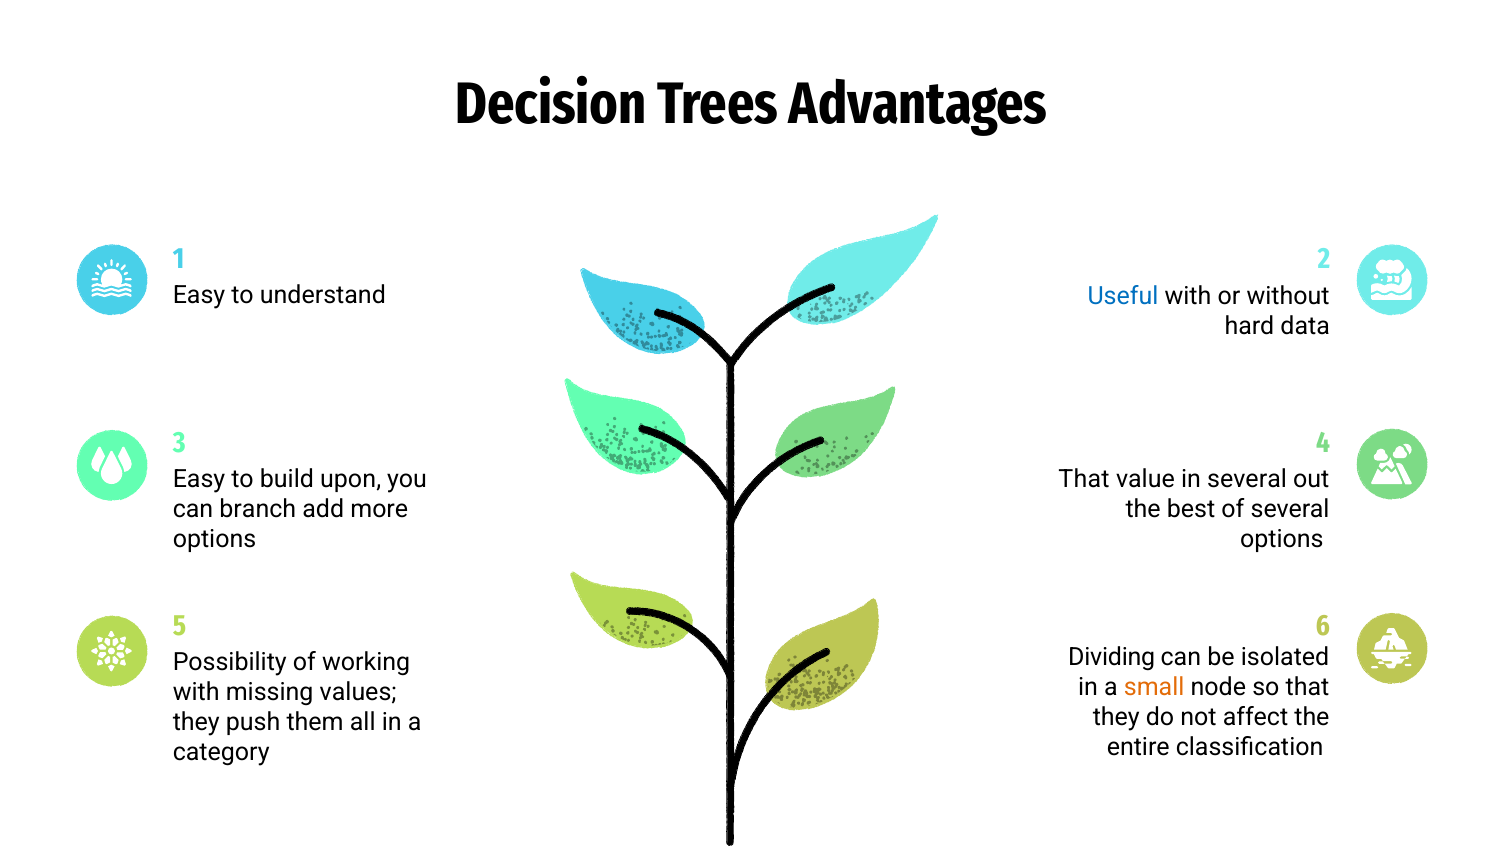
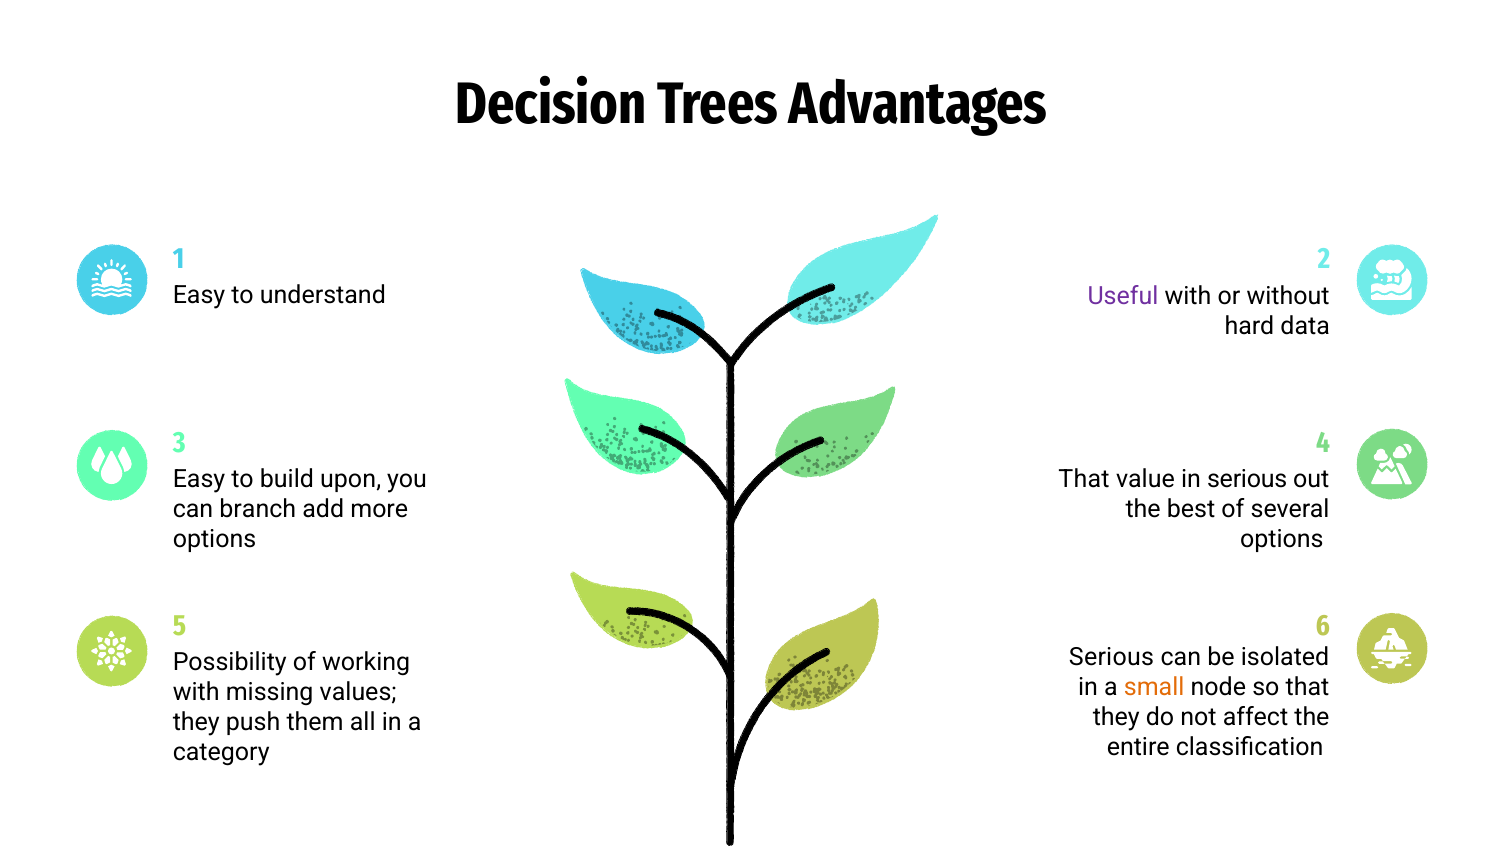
Useful colour: blue -> purple
in several: several -> serious
Dividing at (1112, 657): Dividing -> Serious
